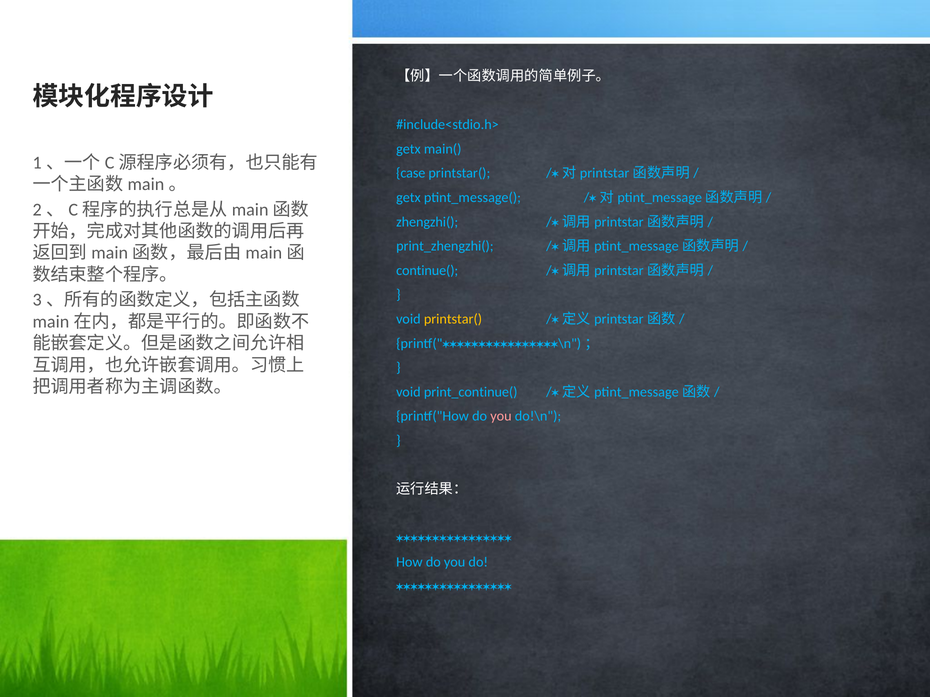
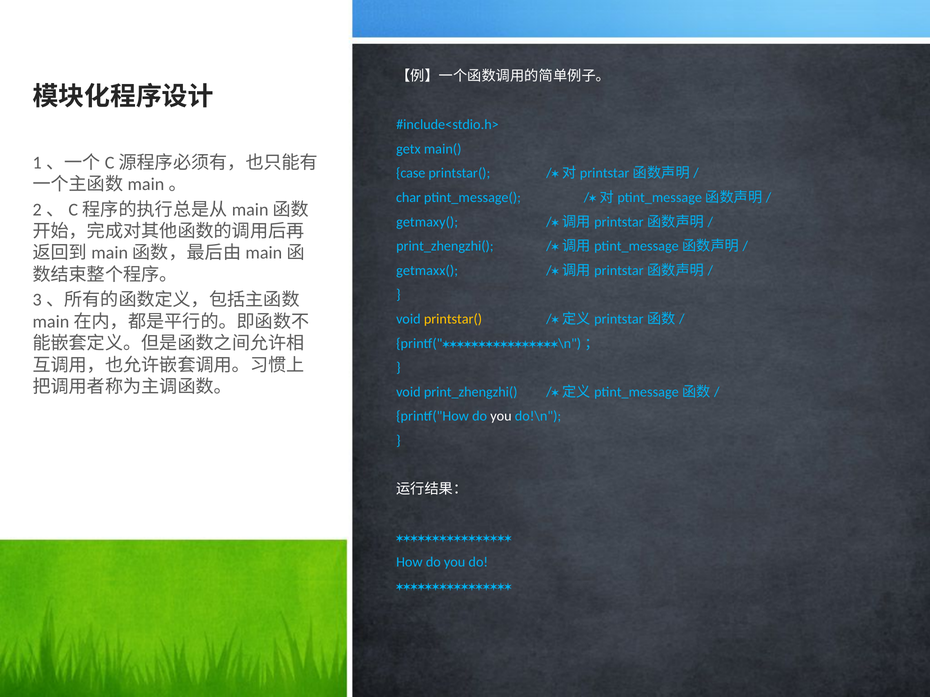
getx at (408, 198): getx -> char
zhengzhi(: zhengzhi( -> getmaxy(
continue(: continue( -> getmaxx(
void print_continue(: print_continue( -> print_zhengzhi(
you at (501, 417) colour: pink -> white
